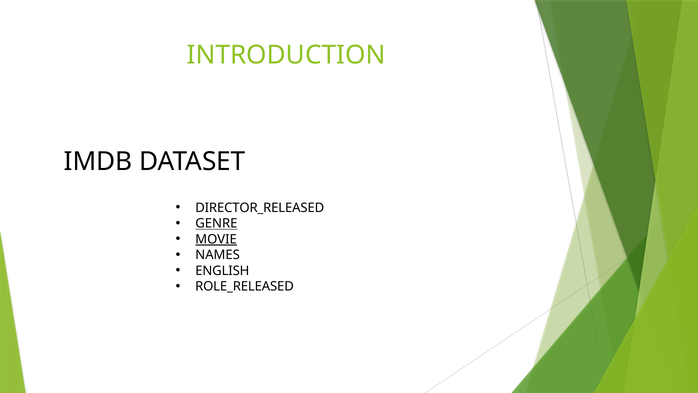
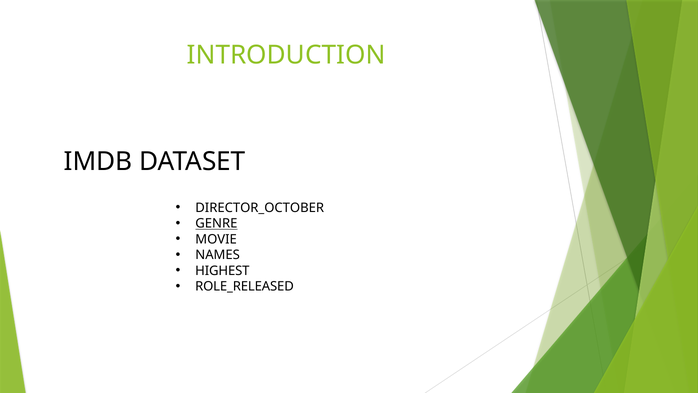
DIRECTOR_RELEASED: DIRECTOR_RELEASED -> DIRECTOR_OCTOBER
MOVIE underline: present -> none
ENGLISH: ENGLISH -> HIGHEST
